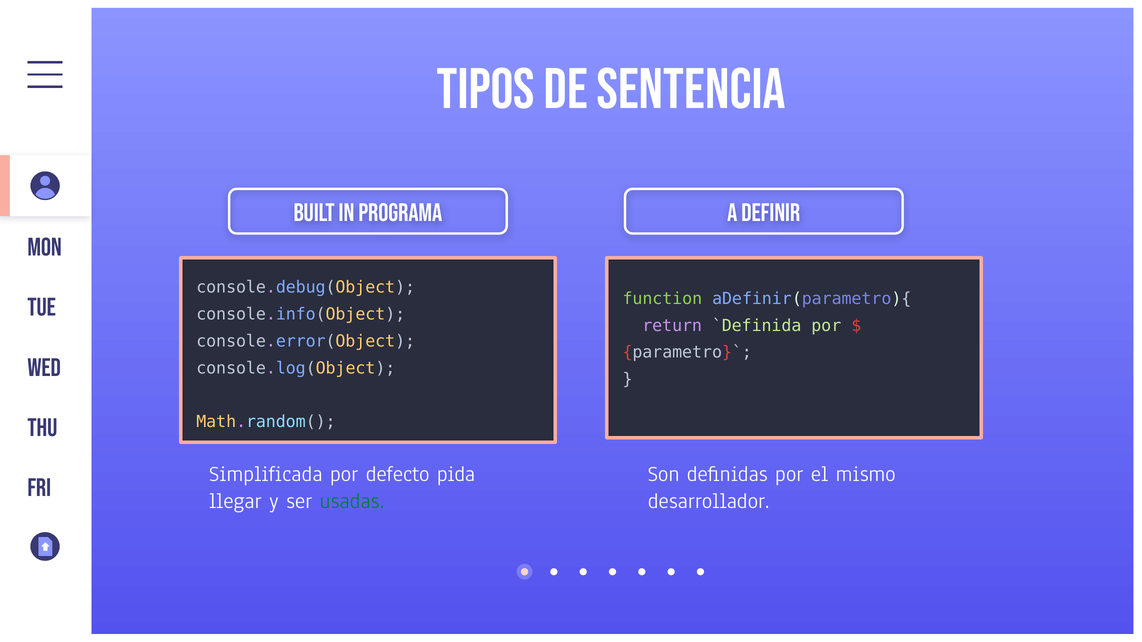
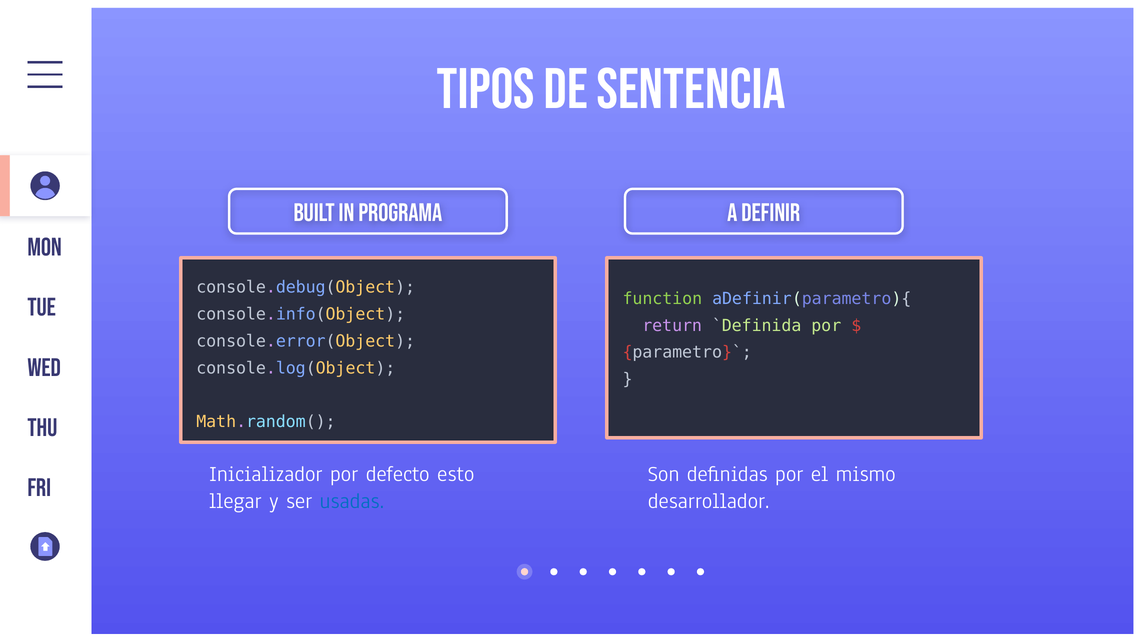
Simplificada: Simplificada -> Inicializador
pida: pida -> esto
usadas colour: green -> blue
